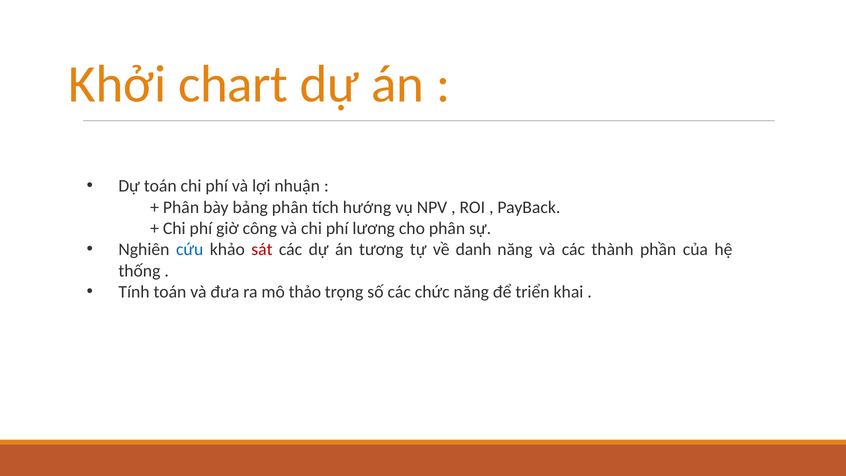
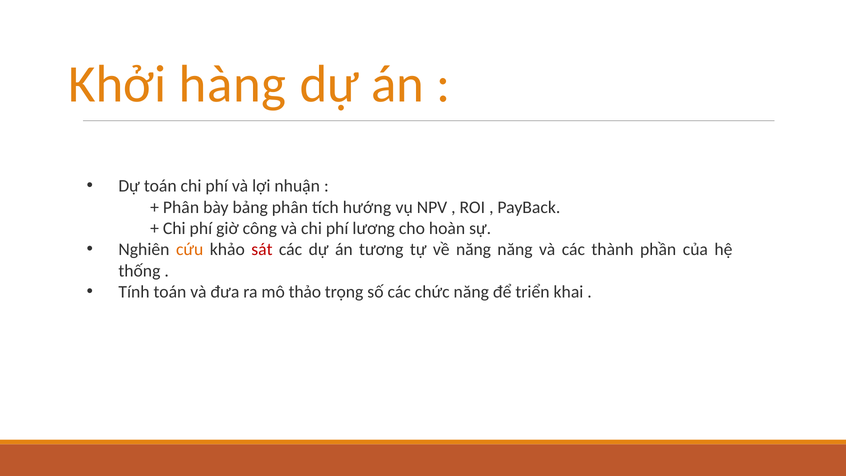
chart: chart -> hàng
cho phân: phân -> hoàn
cứu colour: blue -> orange
về danh: danh -> năng
